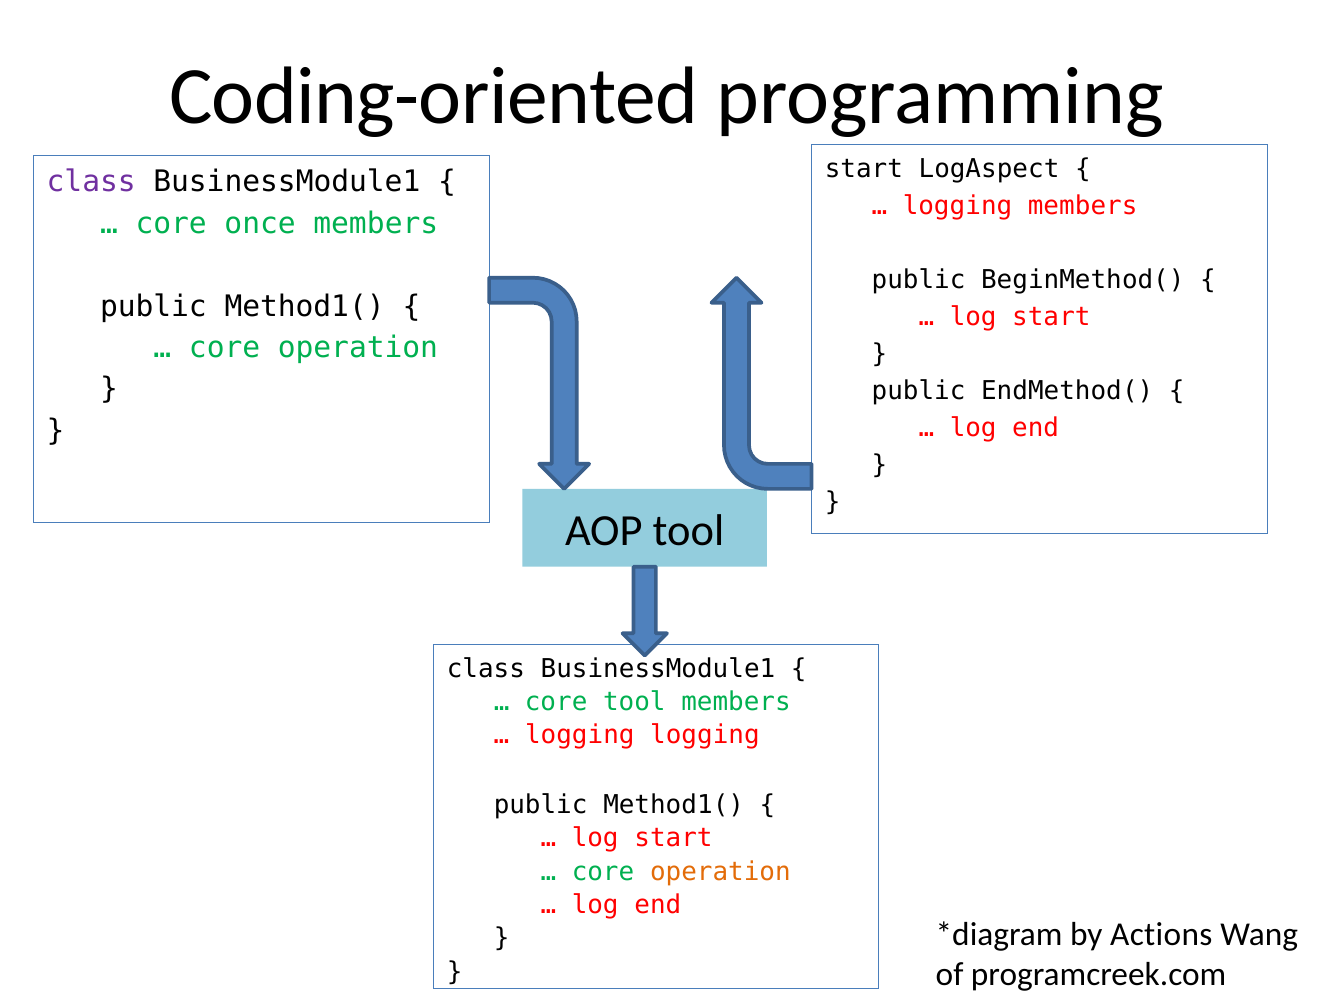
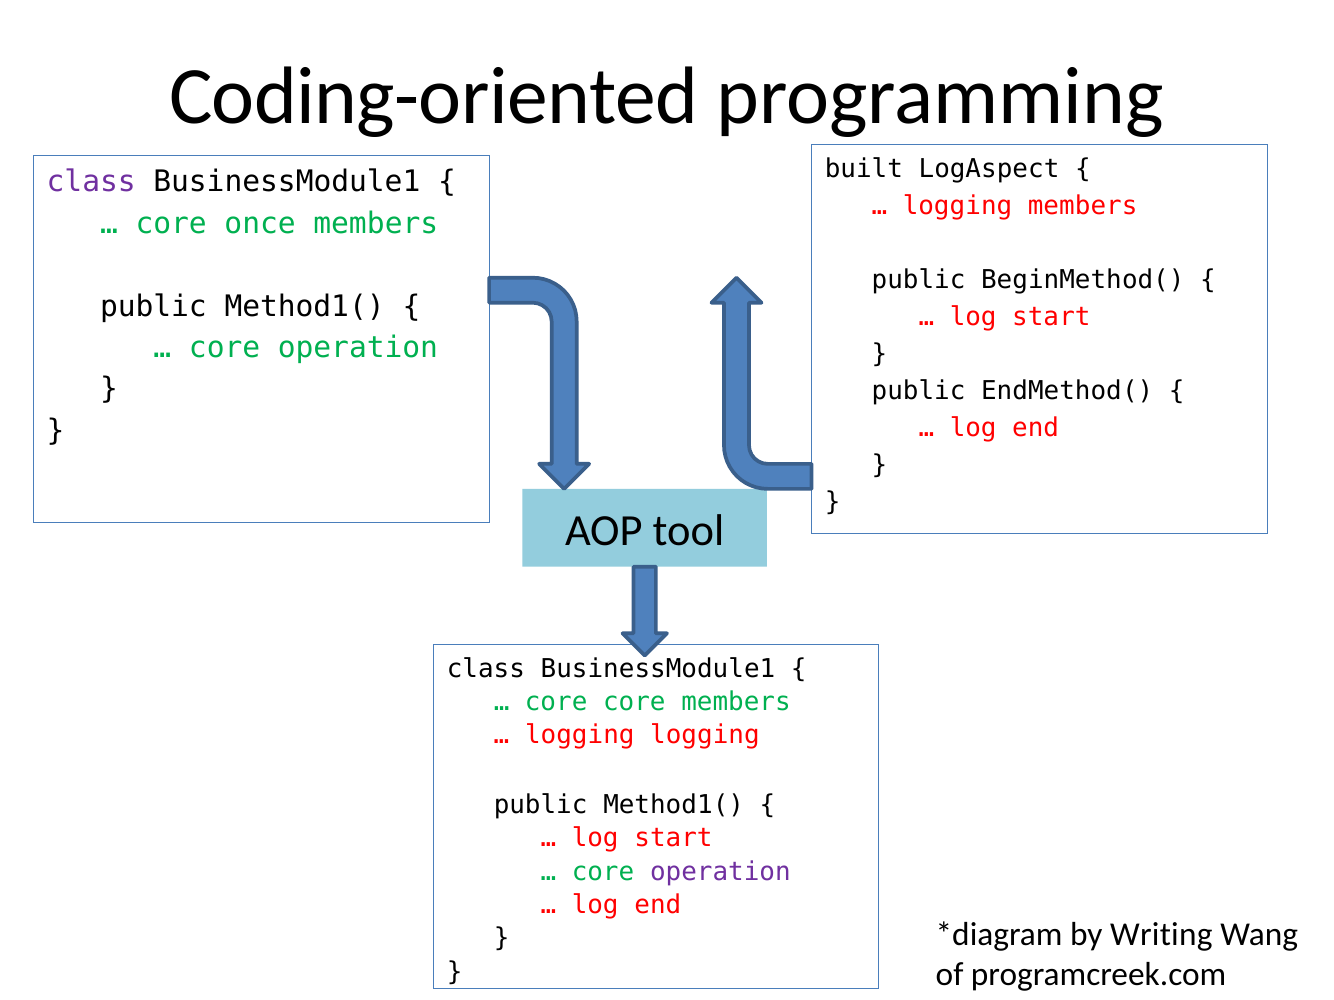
start at (864, 169): start -> built
core tool: tool -> core
operation at (720, 872) colour: orange -> purple
Actions: Actions -> Writing
